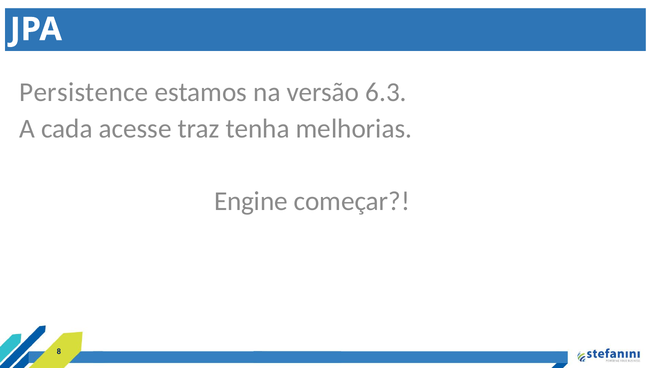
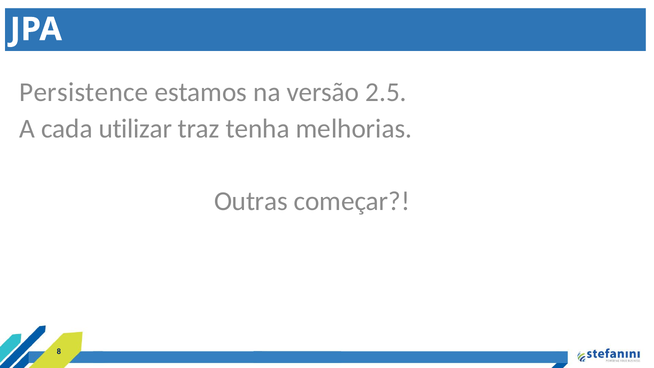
6.3: 6.3 -> 2.5
acesse: acesse -> utilizar
Engine: Engine -> Outras
